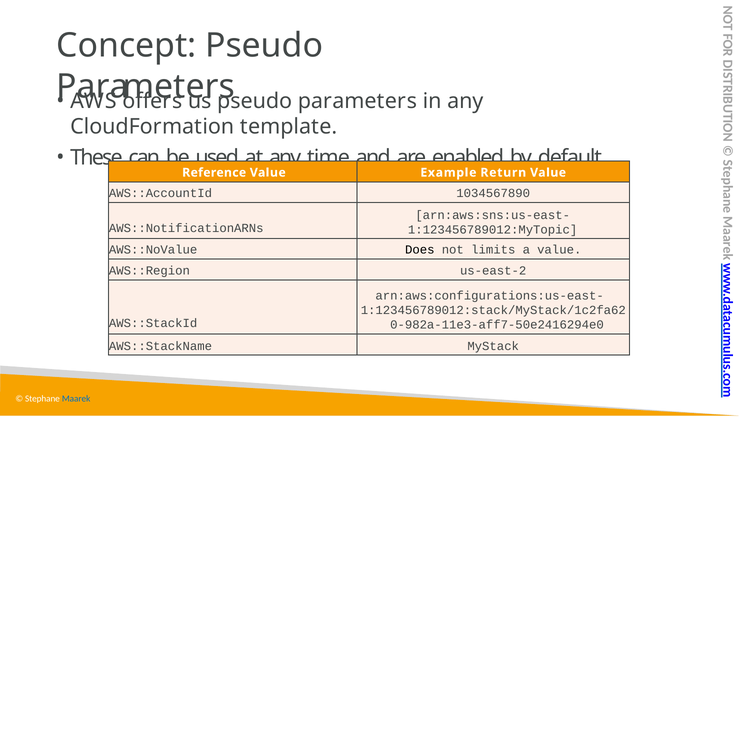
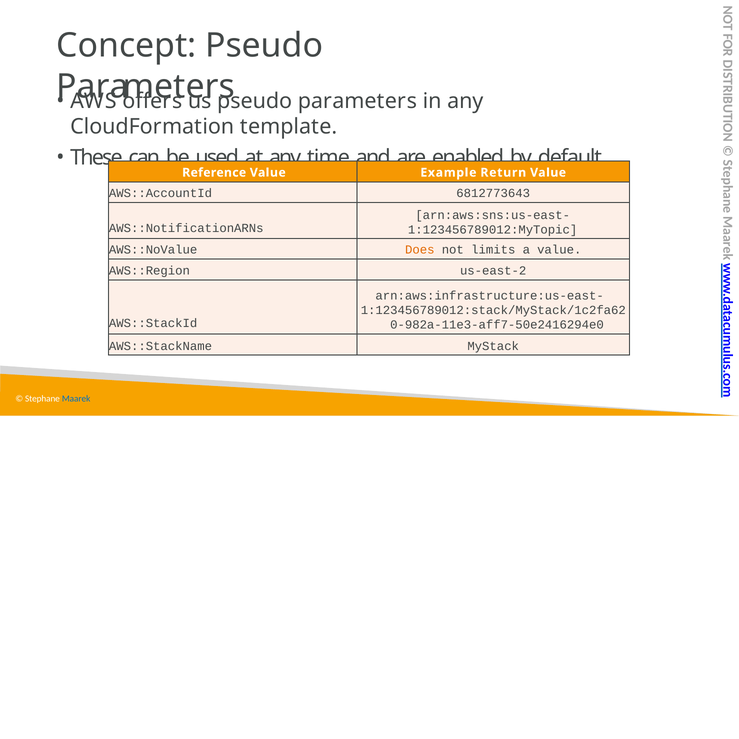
1034567890: 1034567890 -> 6812773643
Does colour: black -> orange
arn:aws:configurations:us-east-: arn:aws:configurations:us-east- -> arn:aws:infrastructure:us-east-
